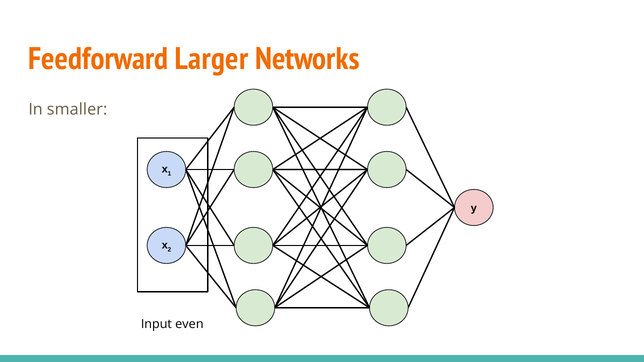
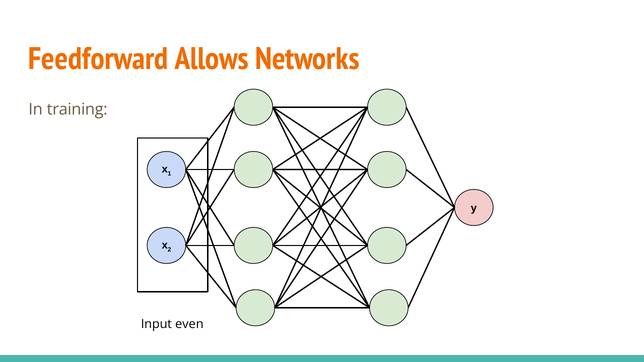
Larger: Larger -> Allows
smaller: smaller -> training
